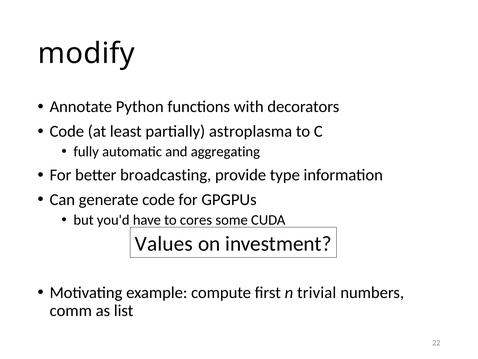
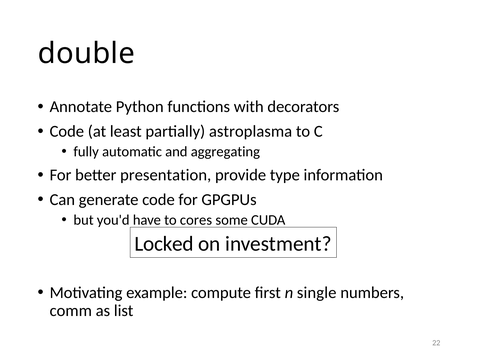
modify: modify -> double
broadcasting: broadcasting -> presentation
Values: Values -> Locked
trivial: trivial -> single
